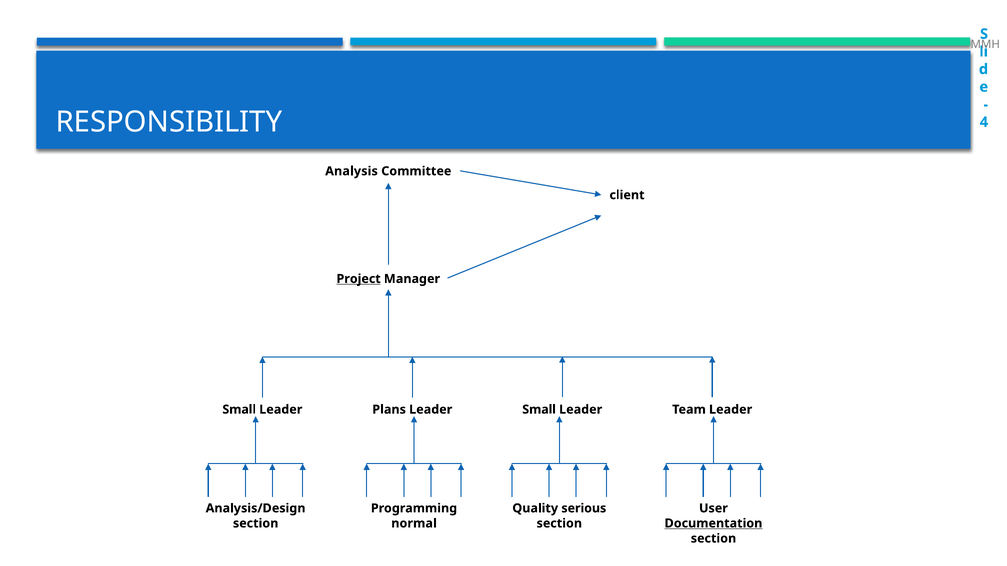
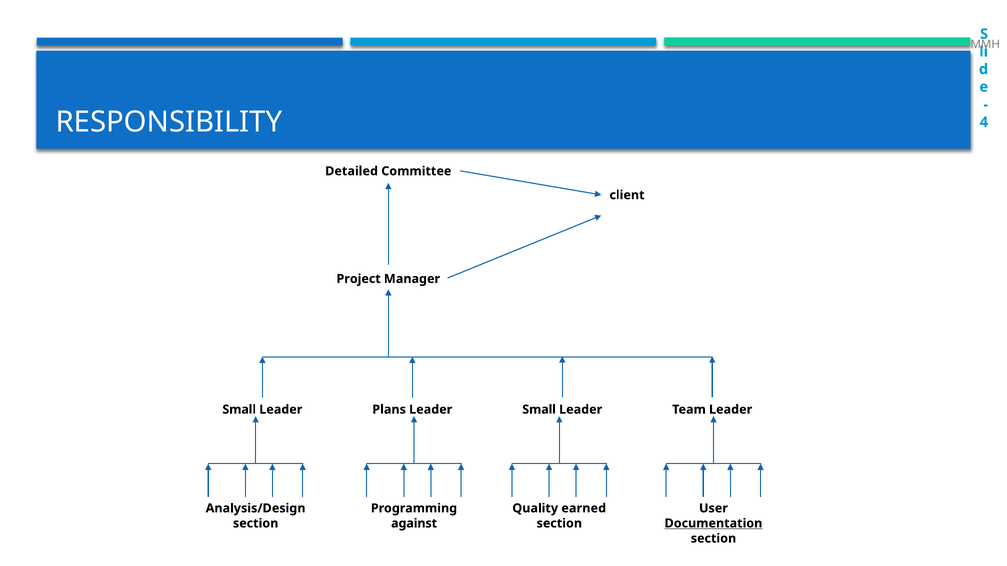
Analysis: Analysis -> Detailed
Project underline: present -> none
serious: serious -> earned
normal: normal -> against
